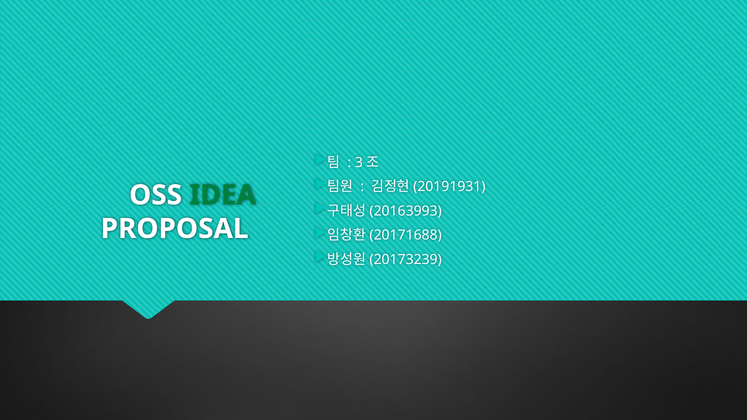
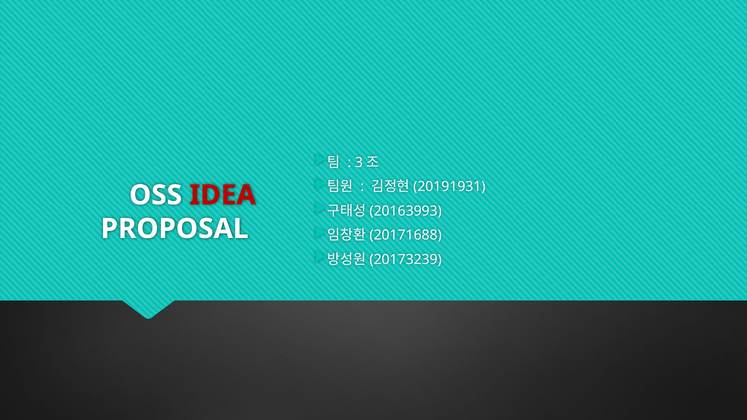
IDEA colour: green -> red
